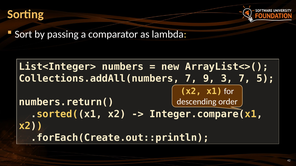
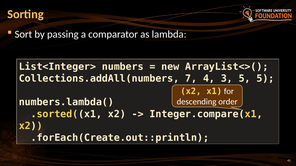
9: 9 -> 4
3 7: 7 -> 5
numbers.return(: numbers.return( -> numbers.lambda(
